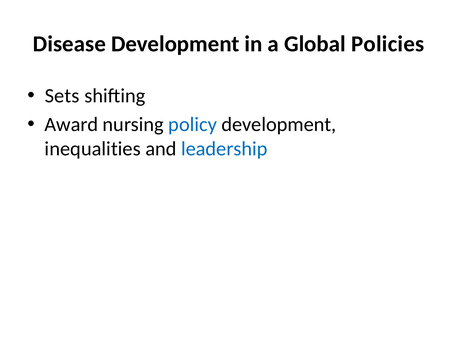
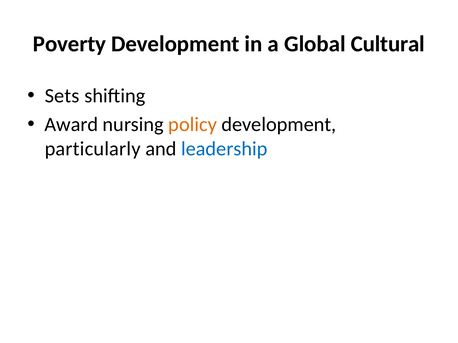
Disease: Disease -> Poverty
Policies: Policies -> Cultural
policy colour: blue -> orange
inequalities: inequalities -> particularly
